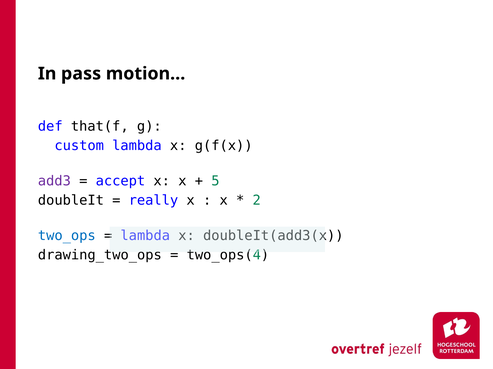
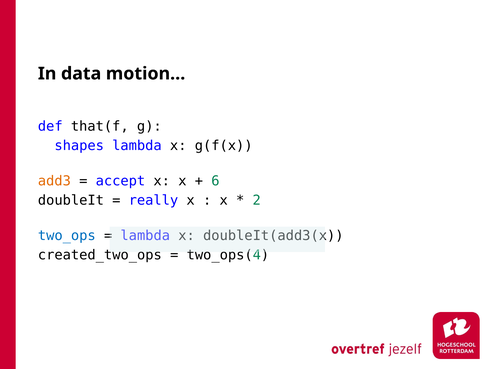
pass: pass -> data
custom: custom -> shapes
add3 colour: purple -> orange
5: 5 -> 6
drawing_two_ops: drawing_two_ops -> created_two_ops
